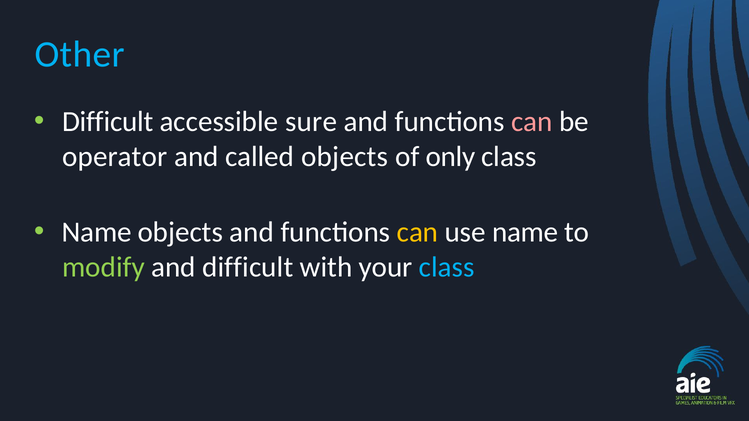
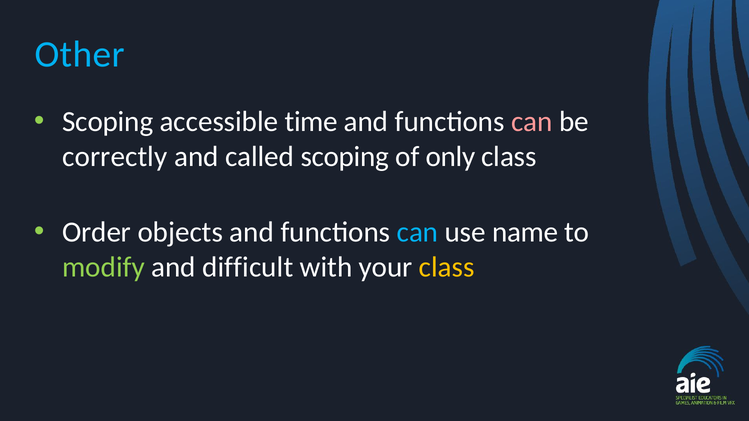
Difficult at (108, 122): Difficult -> Scoping
sure: sure -> time
operator: operator -> correctly
called objects: objects -> scoping
Name at (97, 233): Name -> Order
can at (418, 233) colour: yellow -> light blue
class at (447, 268) colour: light blue -> yellow
